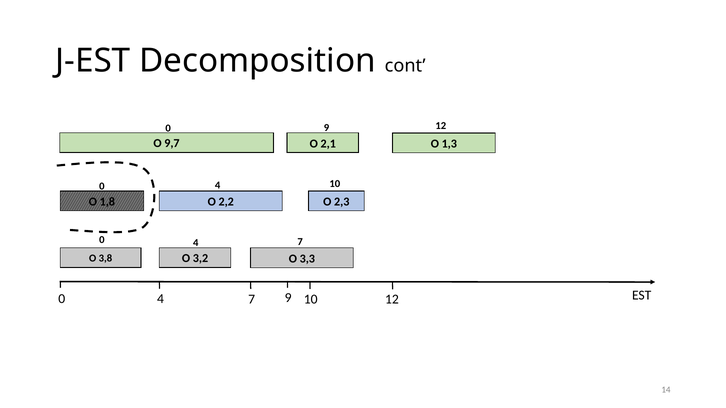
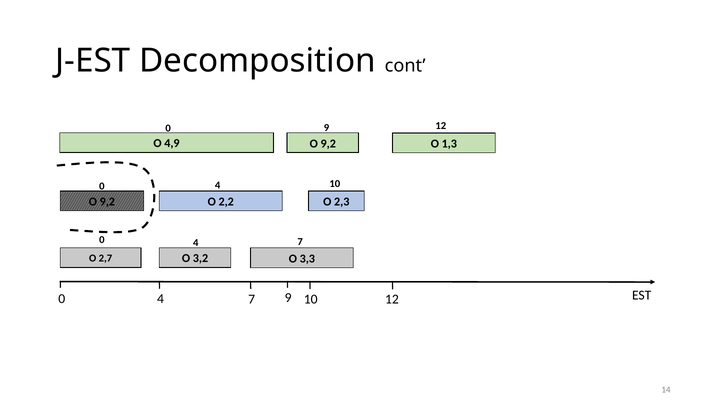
9,7: 9,7 -> 4,9
2,1 at (328, 144): 2,1 -> 9,2
1,8 at (107, 202): 1,8 -> 9,2
3,8: 3,8 -> 2,7
